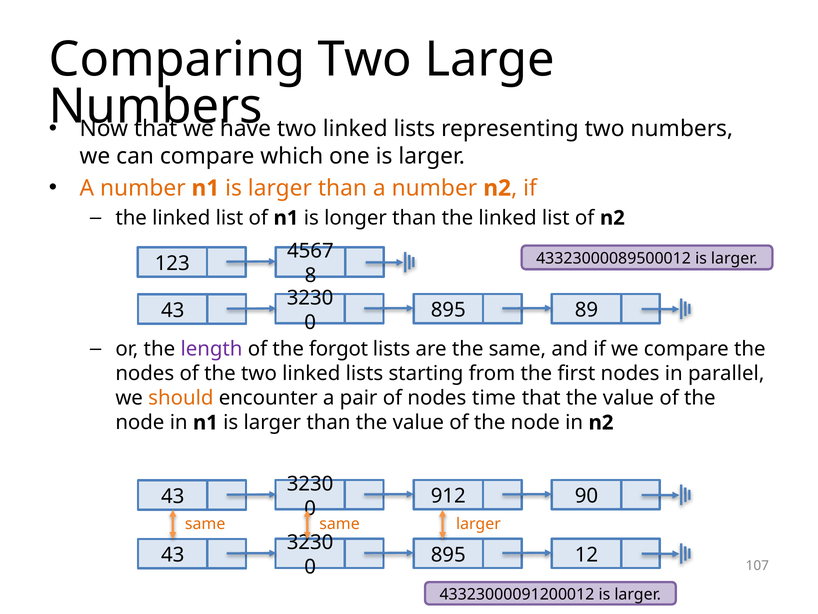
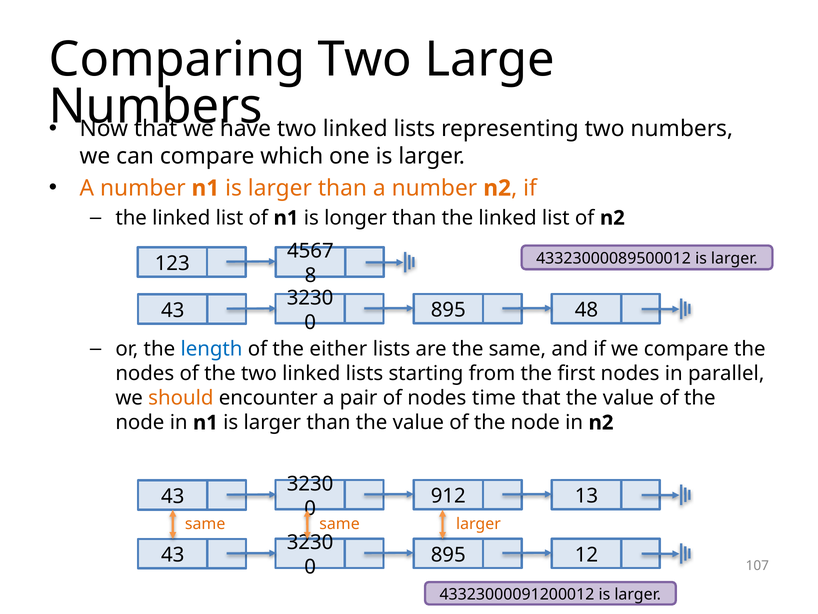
89: 89 -> 48
length colour: purple -> blue
forgot: forgot -> either
90: 90 -> 13
